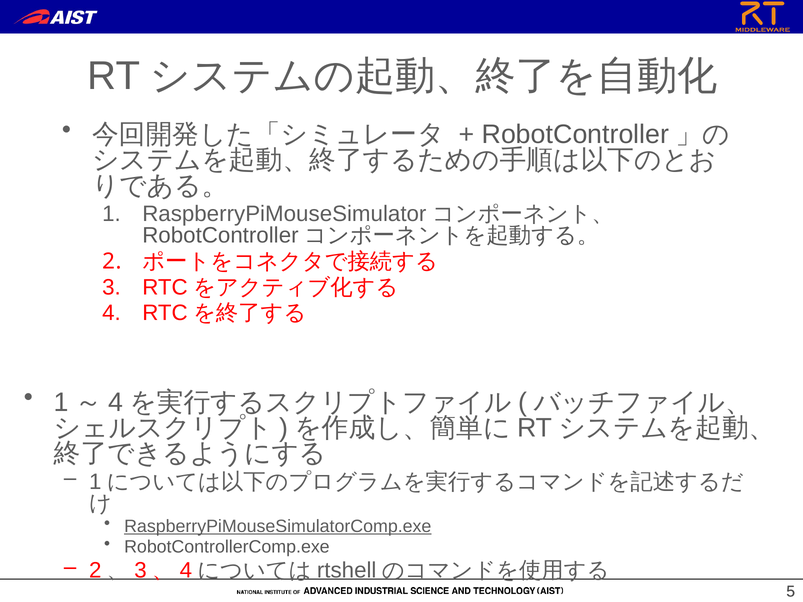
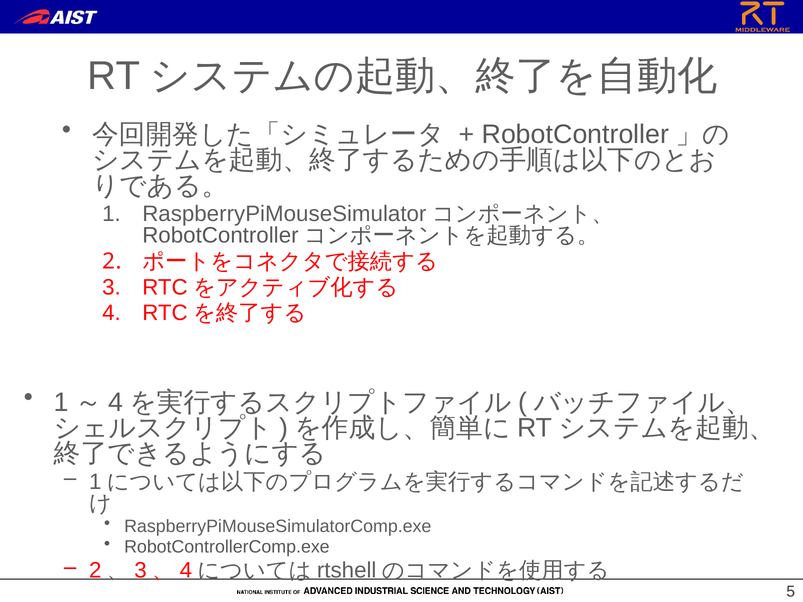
RaspberryPiMouseSimulatorComp.exe underline: present -> none
